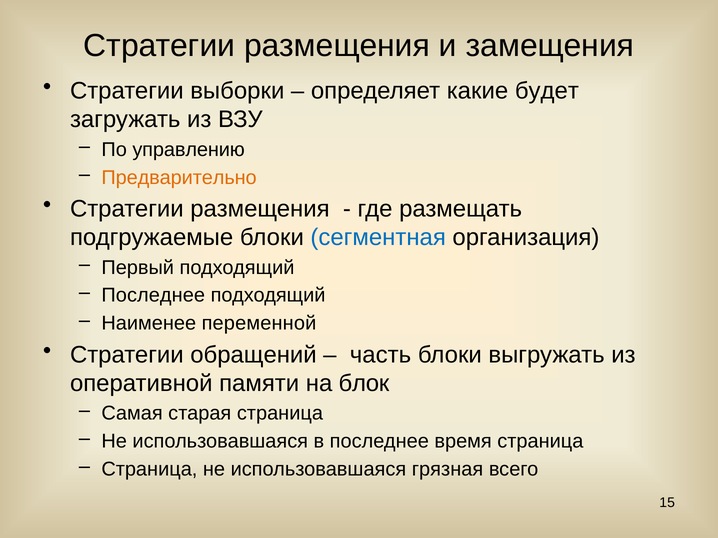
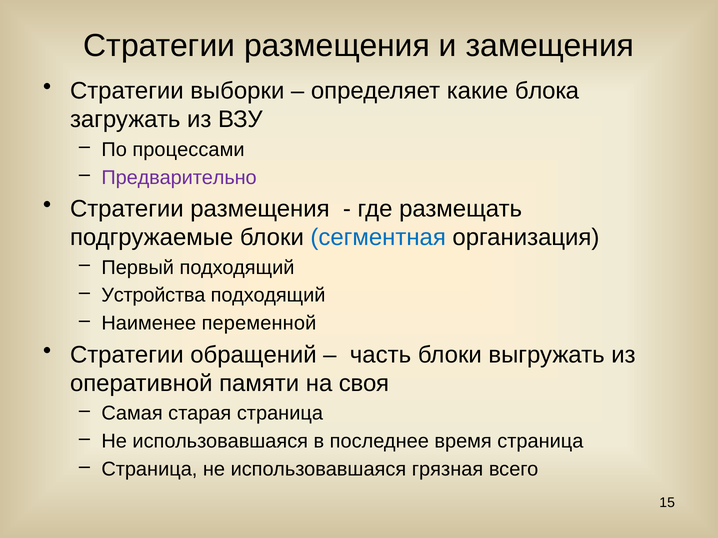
будет: будет -> блока
управлению: управлению -> процессами
Предварительно colour: orange -> purple
Последнее at (153, 296): Последнее -> Устройства
блок: блок -> своя
